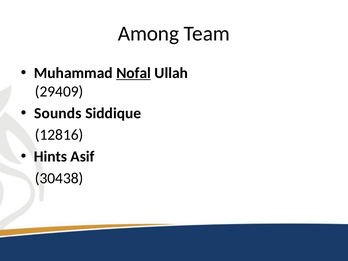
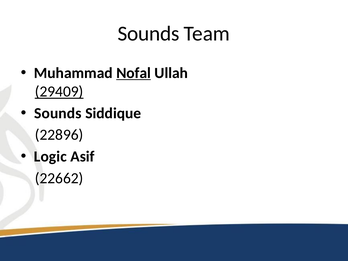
Among at (148, 34): Among -> Sounds
29409 underline: none -> present
12816: 12816 -> 22896
Hints: Hints -> Logic
30438: 30438 -> 22662
